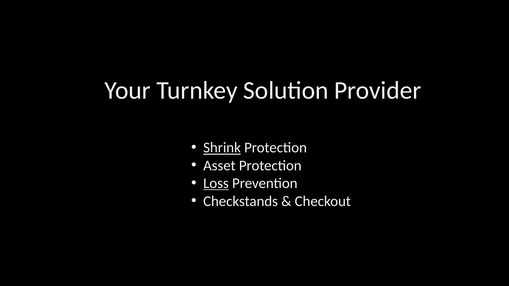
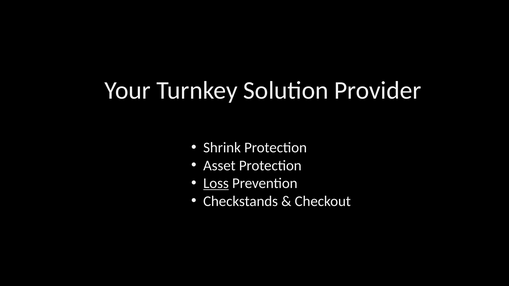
Shrink underline: present -> none
